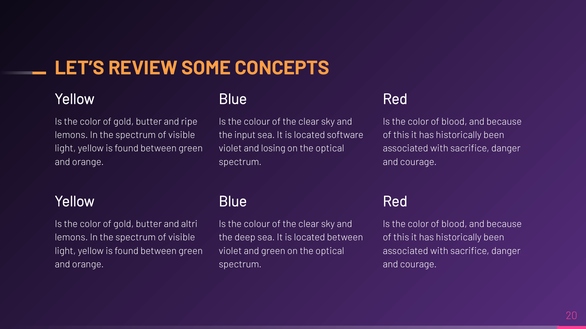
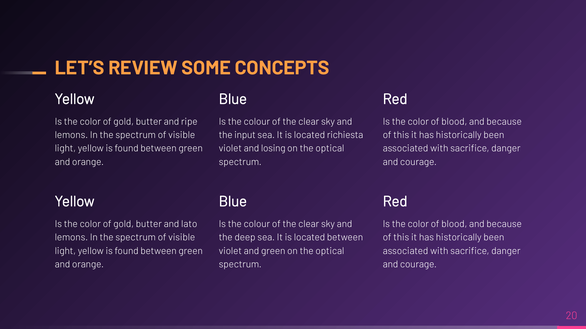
software: software -> richiesta
altri: altri -> lato
